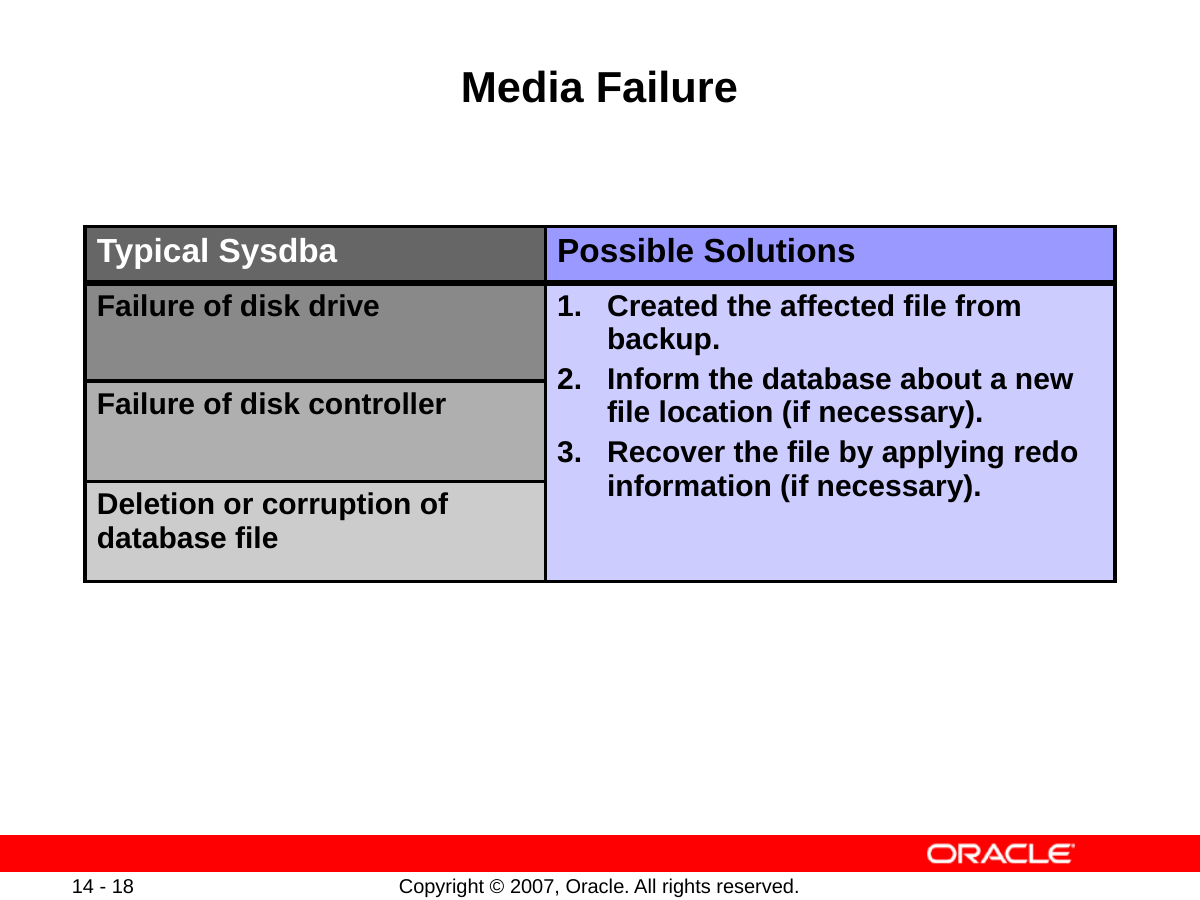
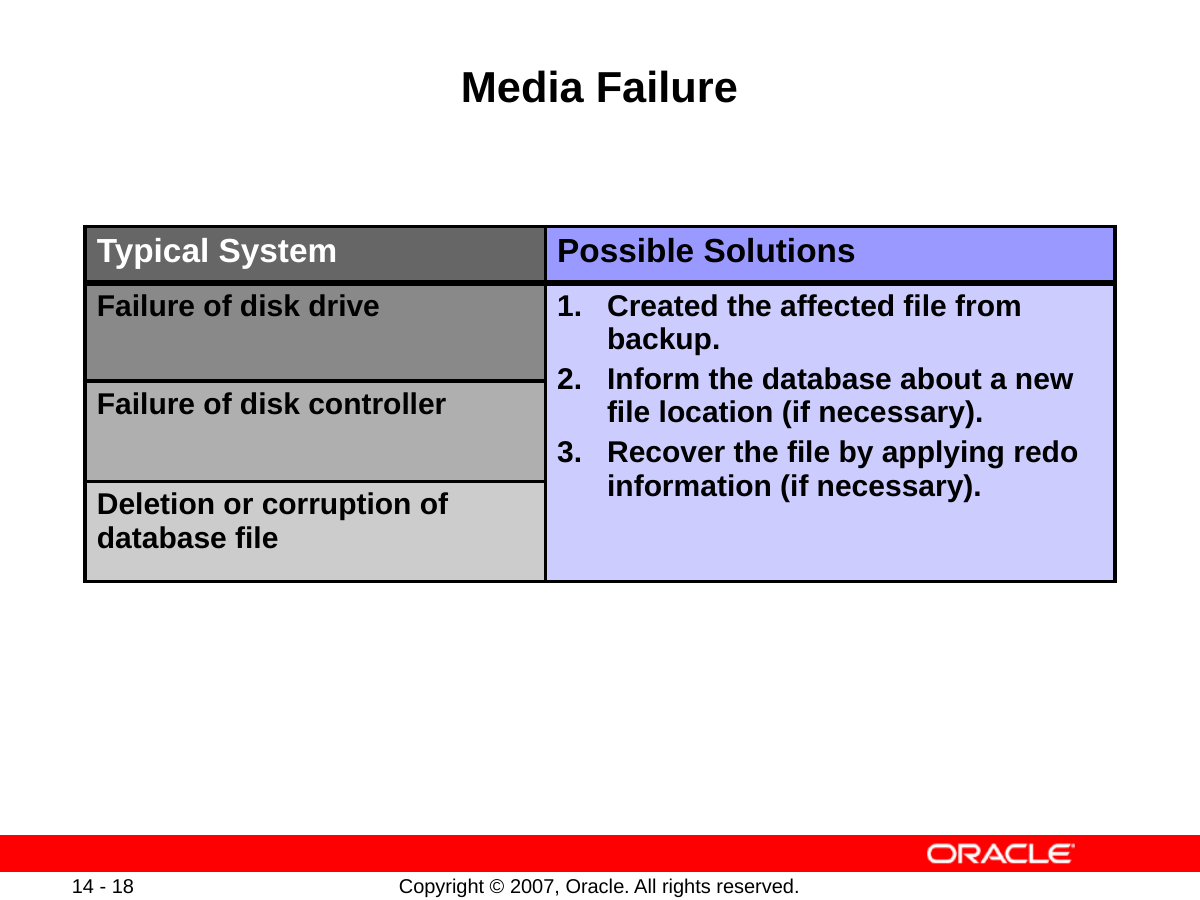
Sysdba: Sysdba -> System
